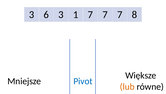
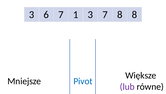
6 3: 3 -> 7
1 7: 7 -> 3
7 at (120, 15): 7 -> 8
lub colour: orange -> purple
